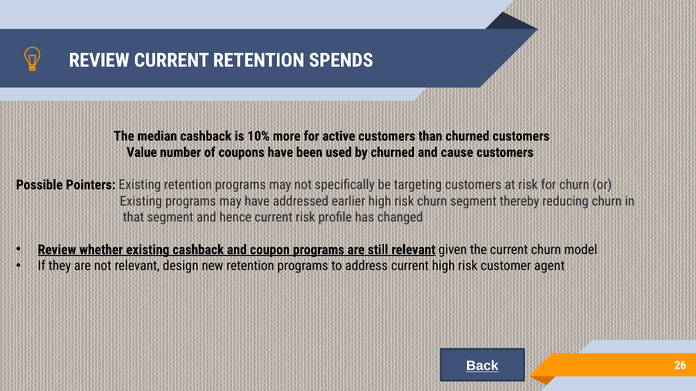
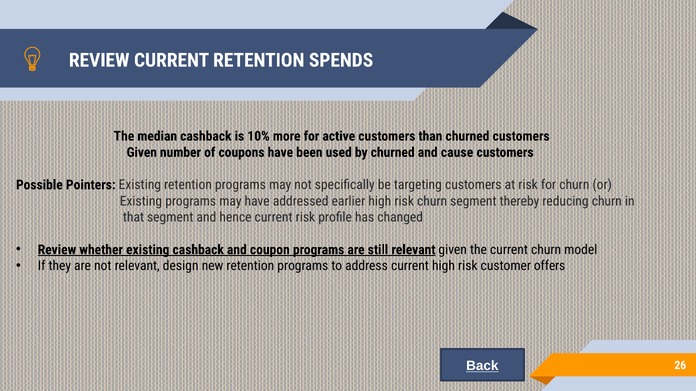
Value at (142, 153): Value -> Given
agent: agent -> offers
